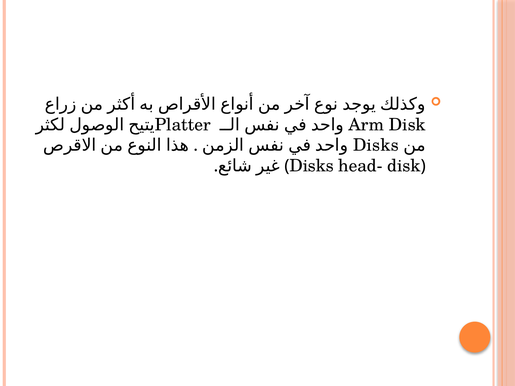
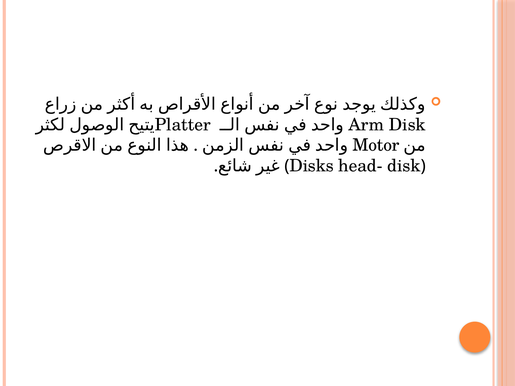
Disks at (376, 145): Disks -> Motor
